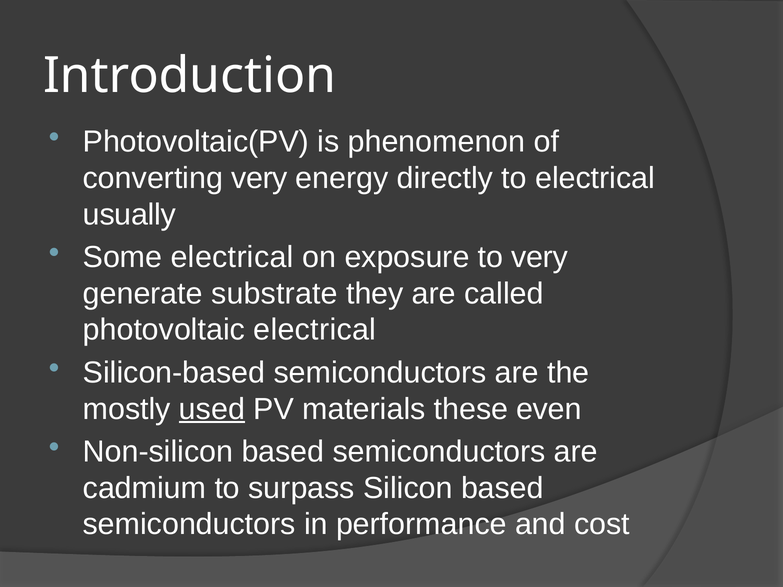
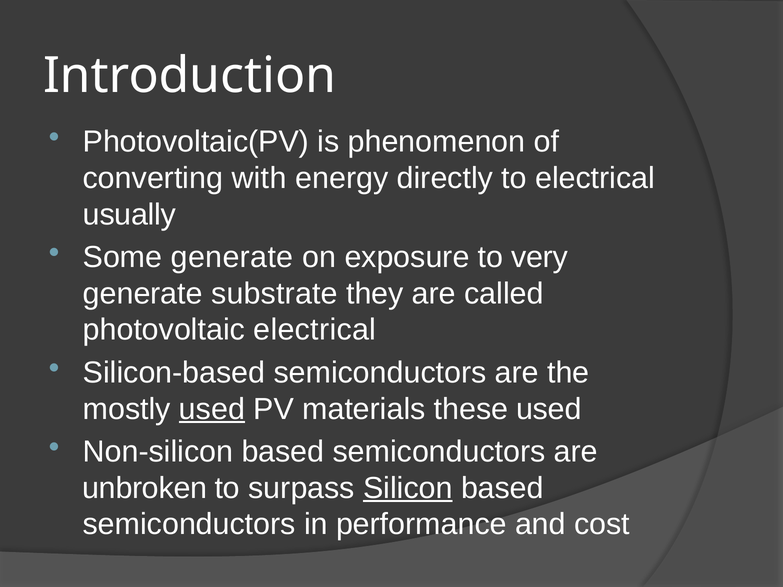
converting very: very -> with
Some electrical: electrical -> generate
these even: even -> used
cadmium: cadmium -> unbroken
Silicon underline: none -> present
